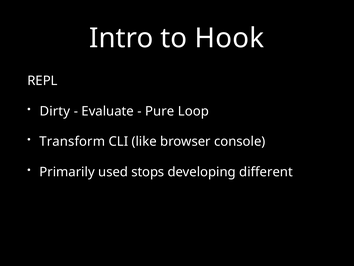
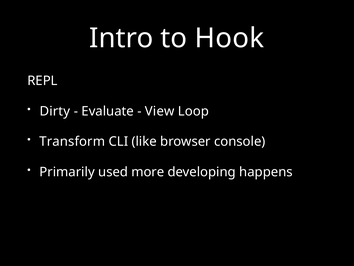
Pure: Pure -> View
stops: stops -> more
different: different -> happens
